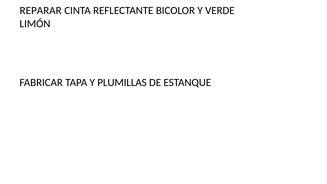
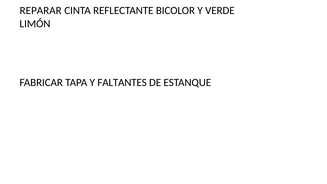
PLUMILLAS: PLUMILLAS -> FALTANTES
